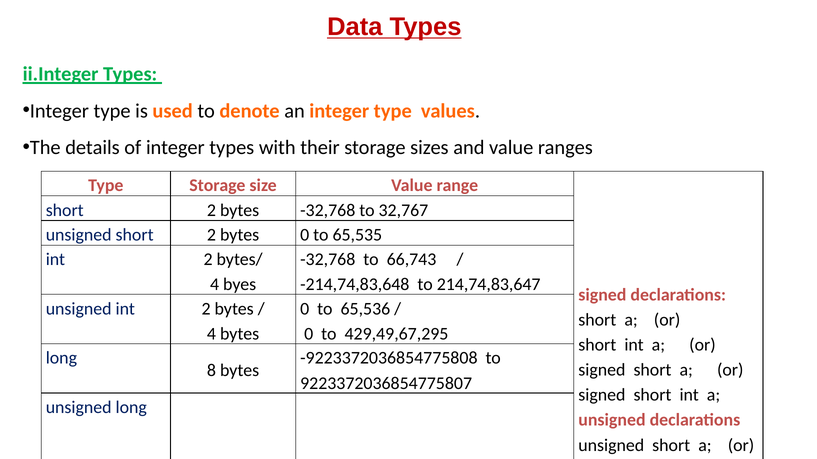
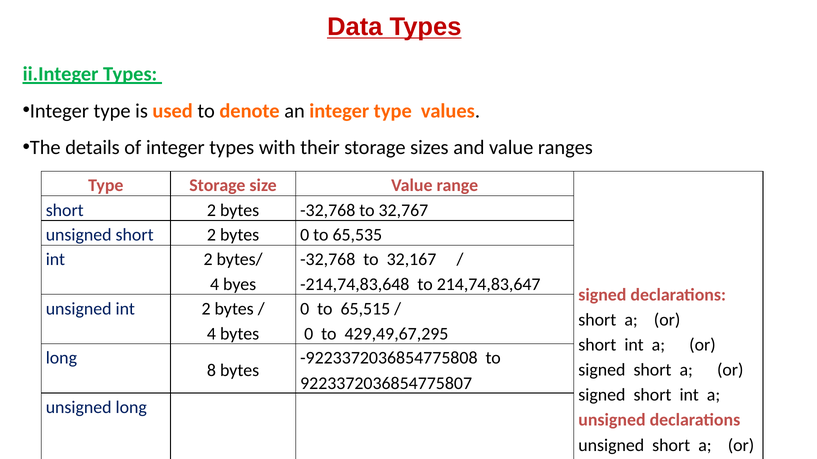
66,743: 66,743 -> 32,167
65,536: 65,536 -> 65,515
